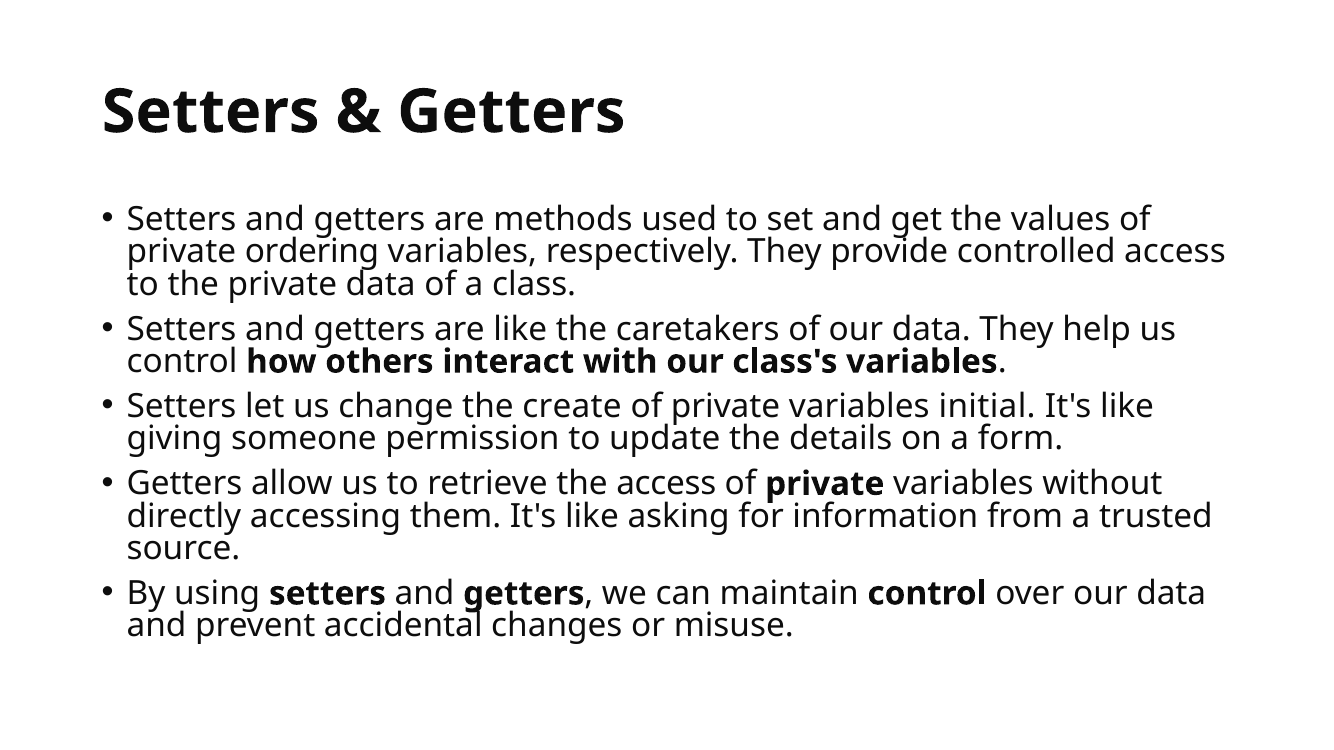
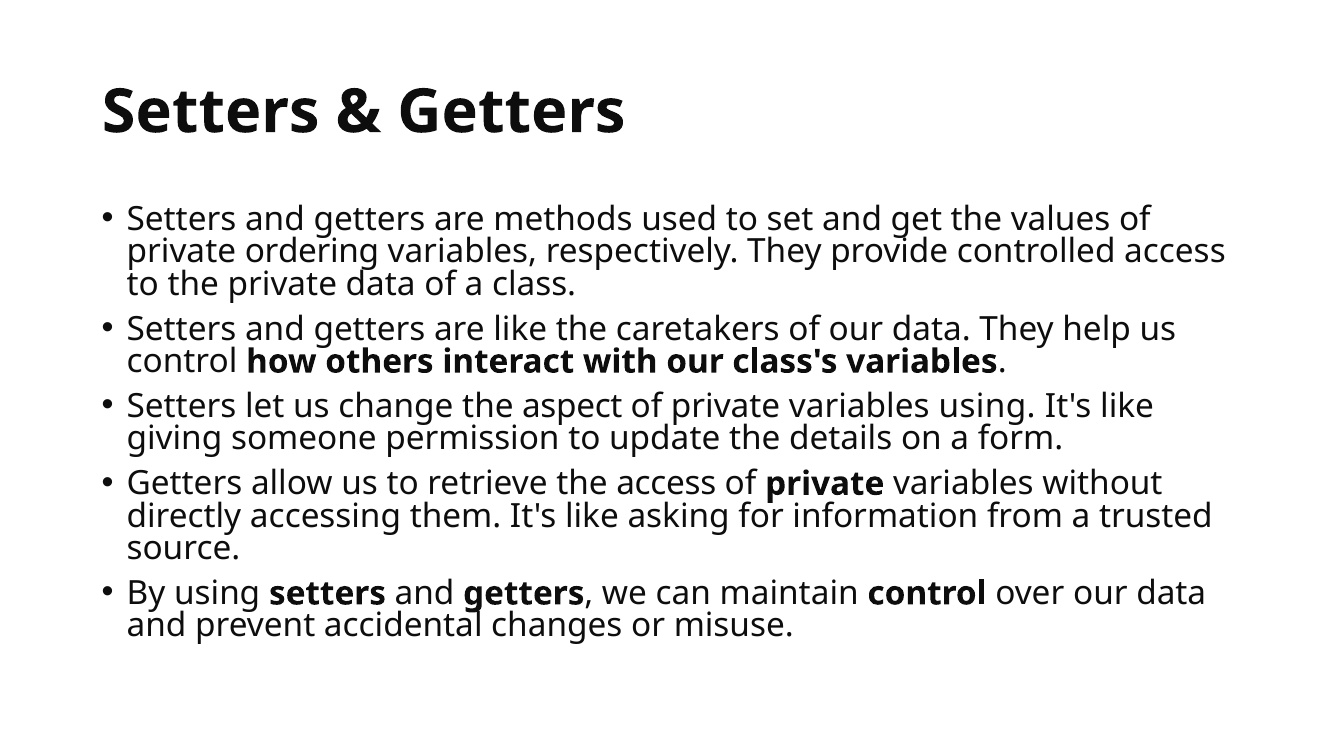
create: create -> aspect
variables initial: initial -> using
